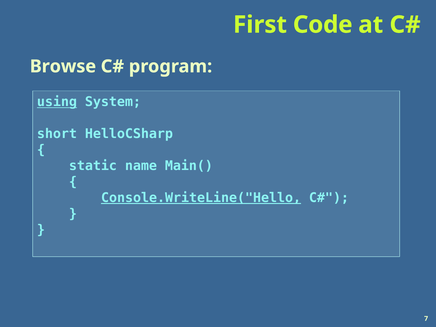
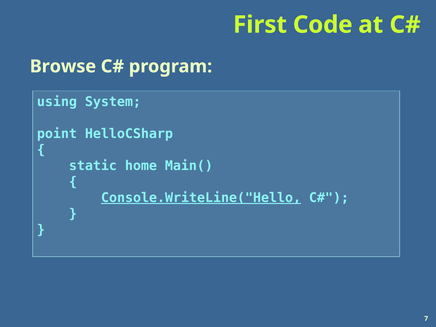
using underline: present -> none
short: short -> point
name: name -> home
